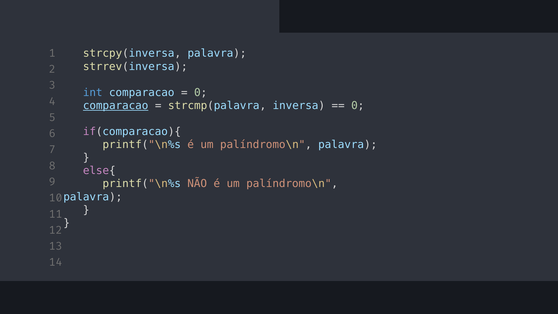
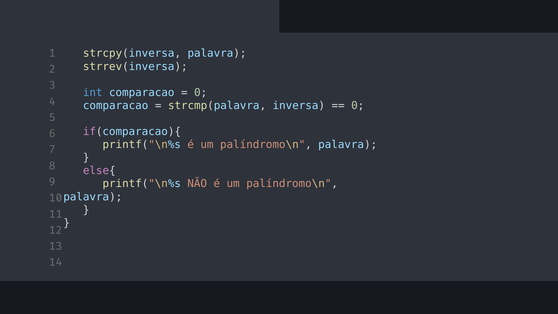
comparacao at (116, 105) underline: present -> none
